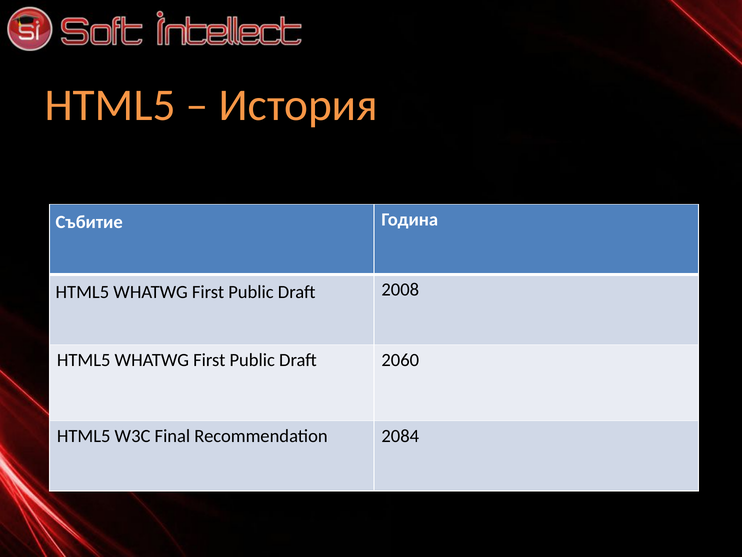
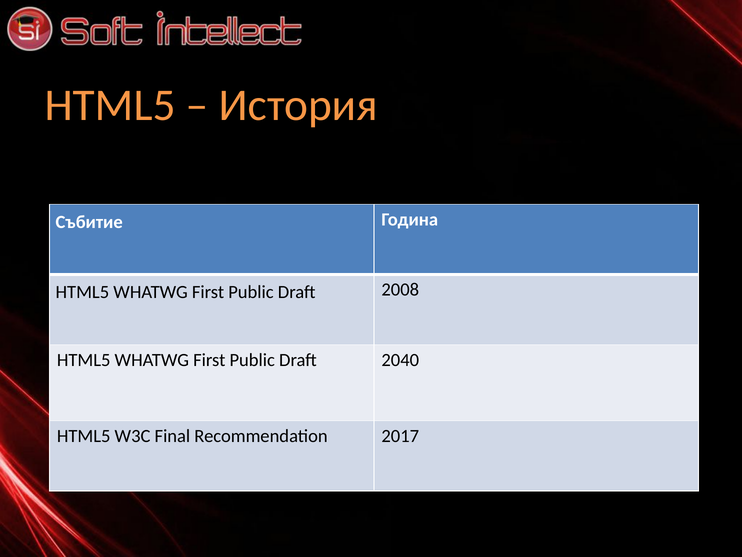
2060: 2060 -> 2040
2084: 2084 -> 2017
